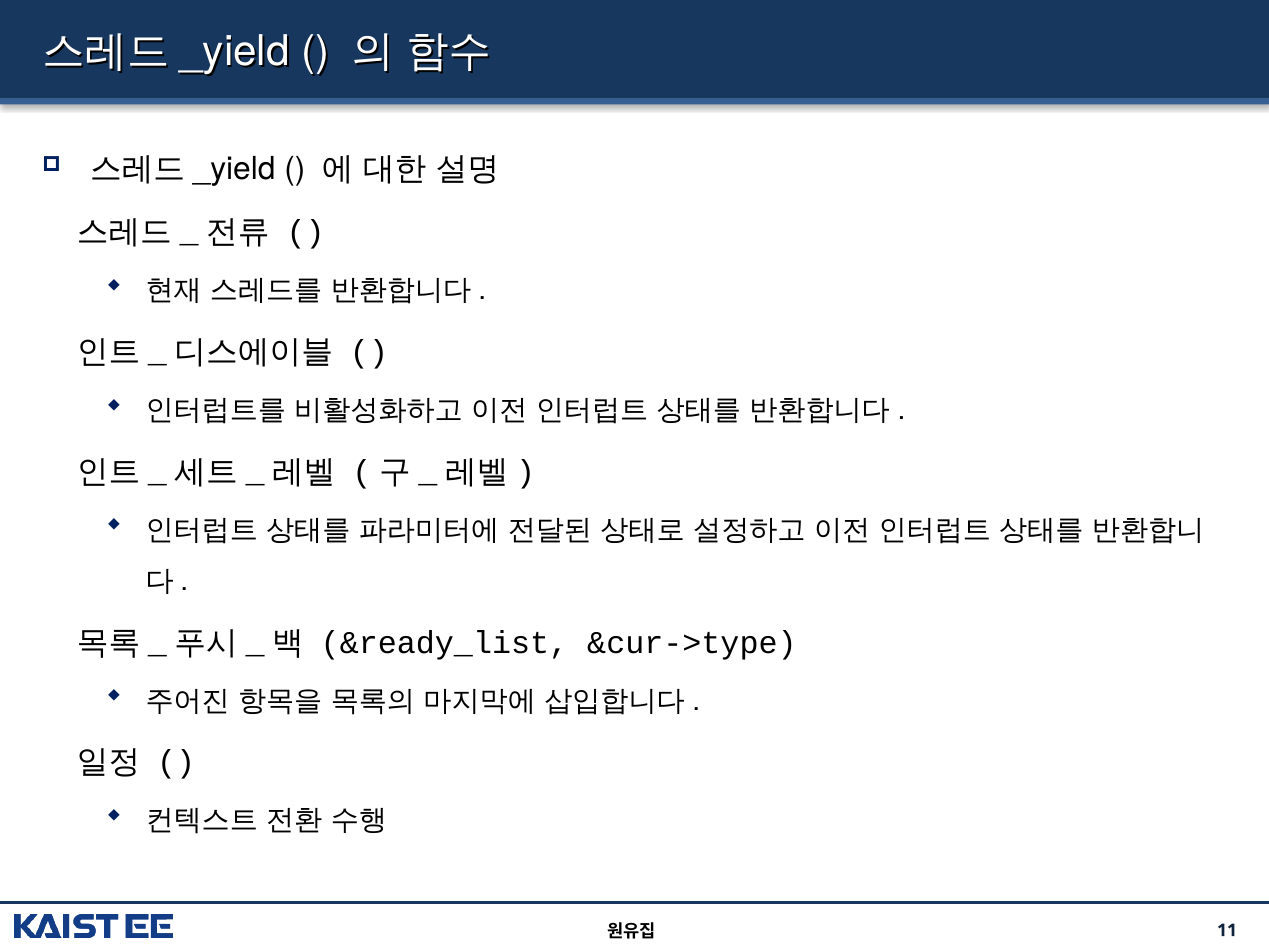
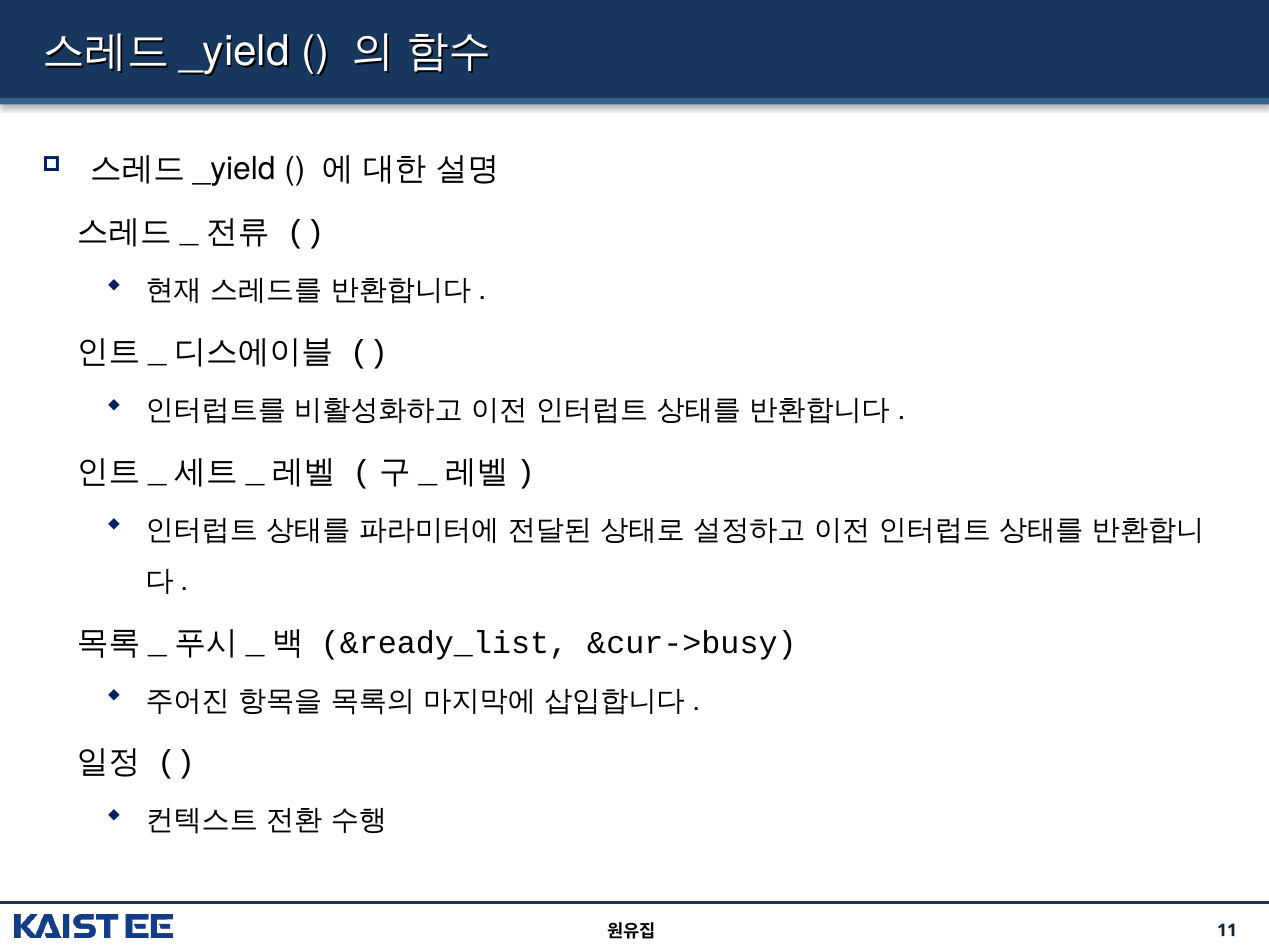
&cur->type: &cur->type -> &cur->busy
